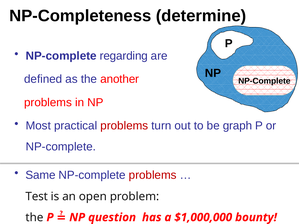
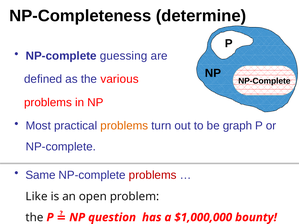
regarding: regarding -> guessing
another: another -> various
problems at (124, 126) colour: red -> orange
Test: Test -> Like
